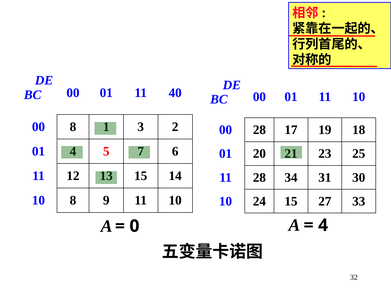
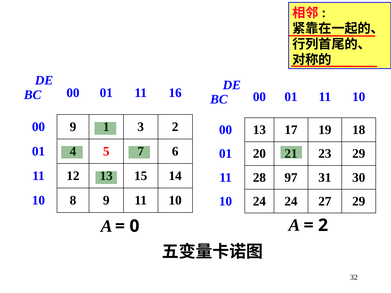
40: 40 -> 16
00 8: 8 -> 9
00 28: 28 -> 13
23 25: 25 -> 29
34: 34 -> 97
24 15: 15 -> 24
27 33: 33 -> 29
4 at (323, 225): 4 -> 2
